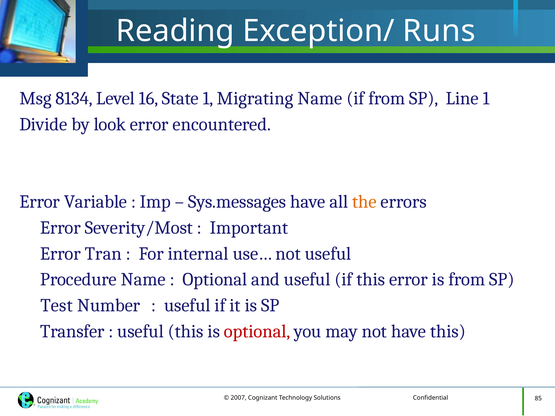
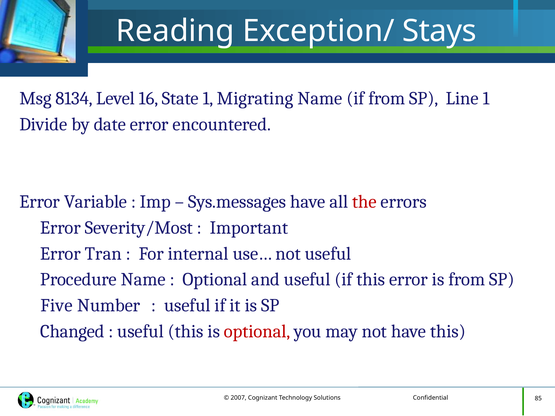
Runs: Runs -> Stays
look: look -> date
the colour: orange -> red
Test: Test -> Five
Transfer: Transfer -> Changed
